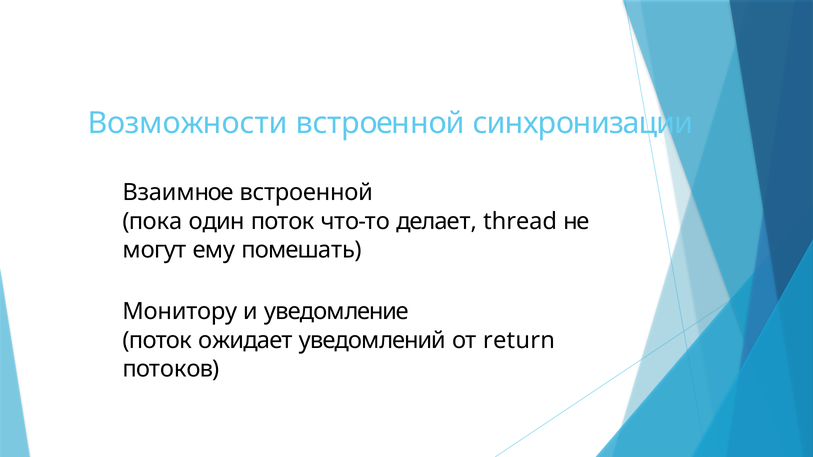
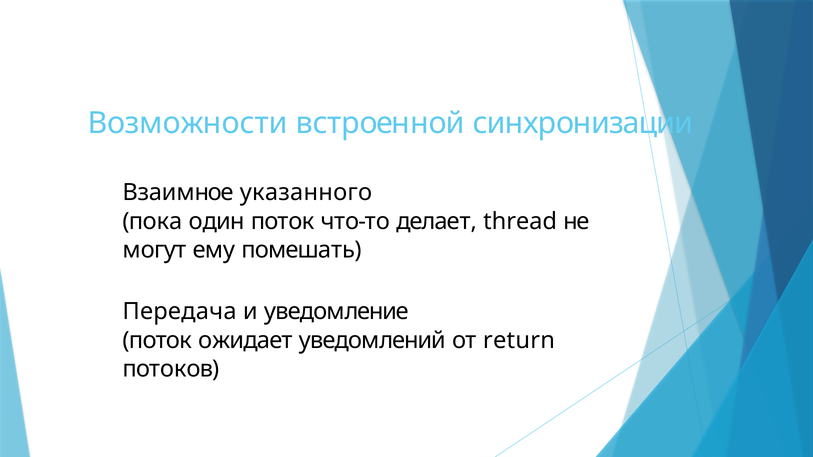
Взаимное встроенной: встроенной -> указанного
Монитору: Монитору -> Передача
